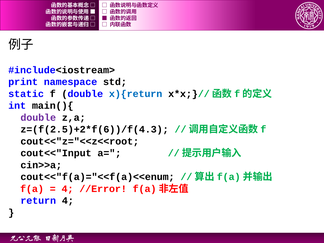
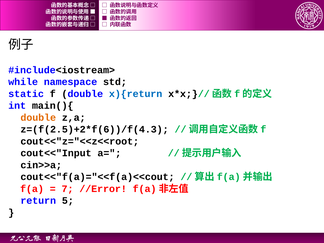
print: print -> while
double at (38, 118) colour: purple -> orange
cout<<"f(a)="<<f(a)<<enum: cout<<"f(a)="<<f(a)<<enum -> cout<<"f(a)="<<f(a)<<cout
4 at (68, 189): 4 -> 7
return 4: 4 -> 5
